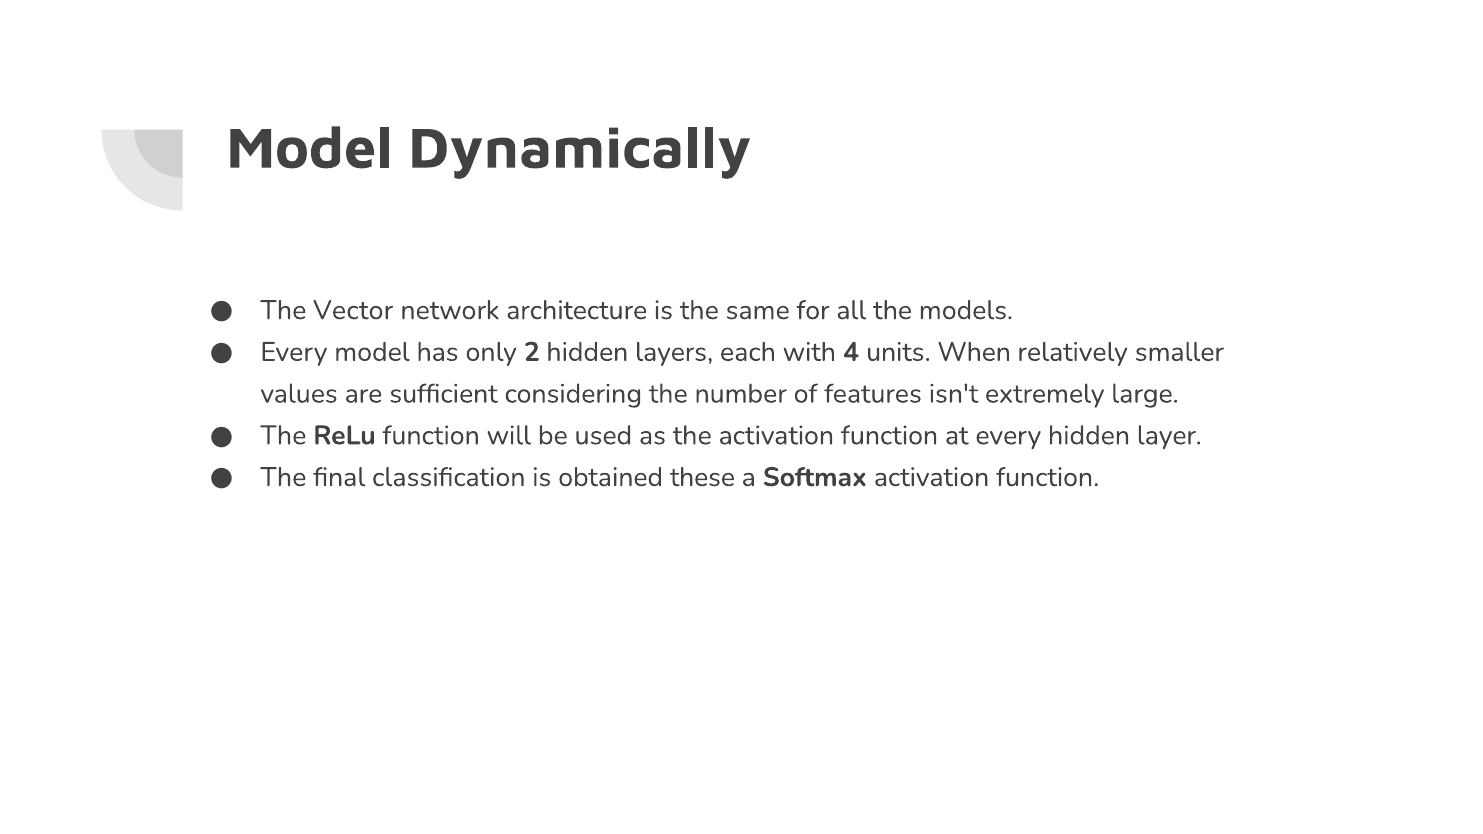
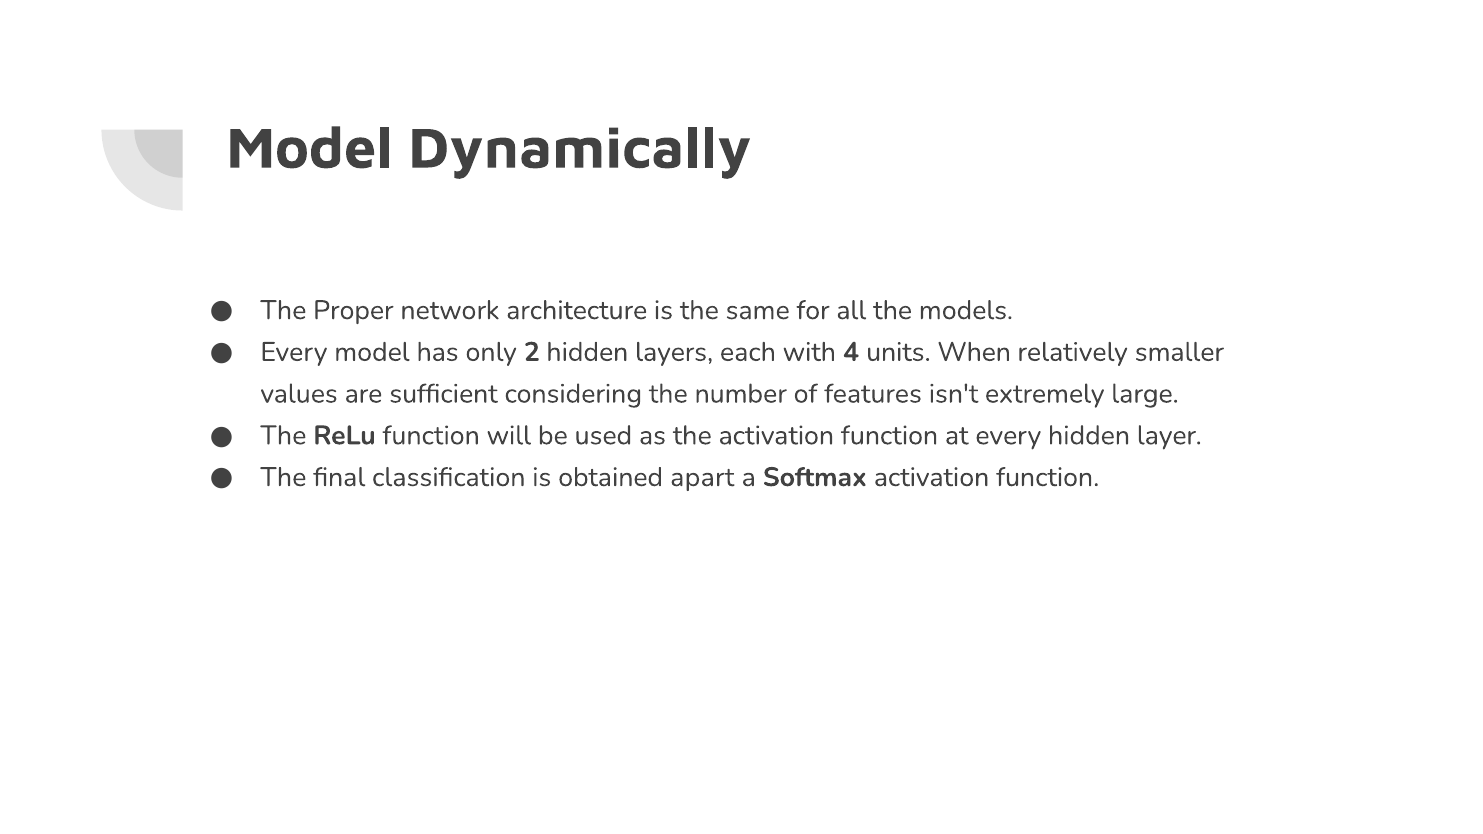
Vector: Vector -> Proper
these: these -> apart
